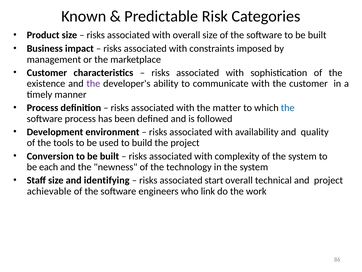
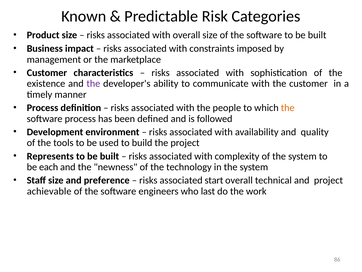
matter: matter -> people
the at (288, 108) colour: blue -> orange
Conversion: Conversion -> Represents
identifying: identifying -> preference
link: link -> last
